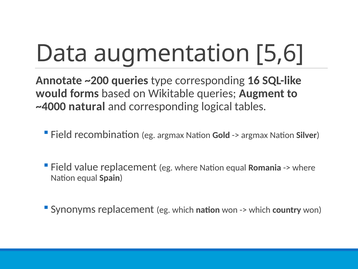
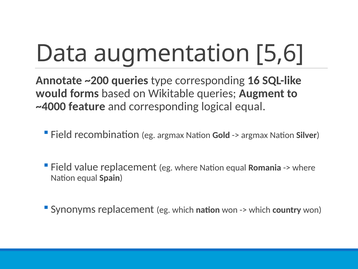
natural: natural -> feature
logical tables: tables -> equal
